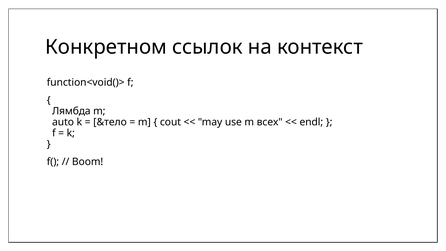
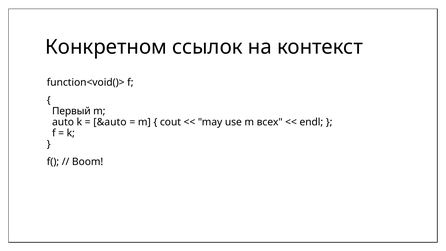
Лямбда: Лямбда -> Первый
&тело: &тело -> &auto
